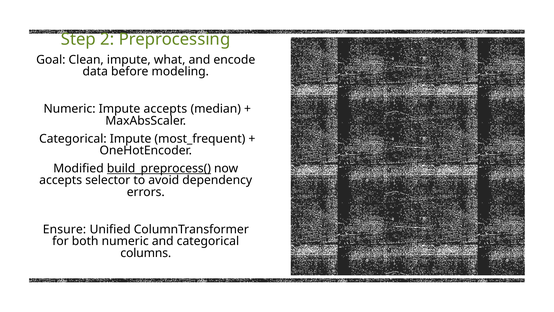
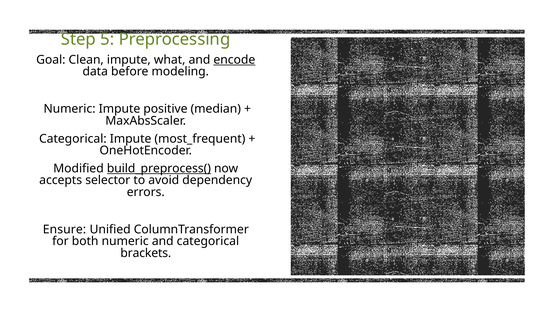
2: 2 -> 5
encode underline: none -> present
Impute accepts: accepts -> positive
columns: columns -> brackets
